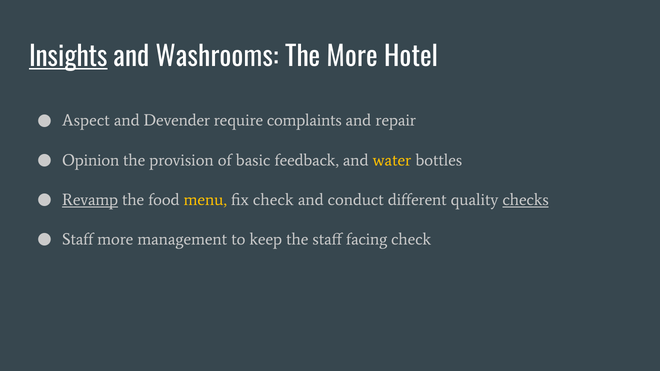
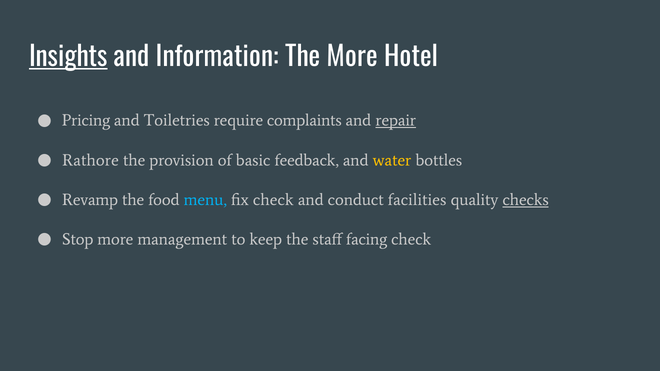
Washrooms: Washrooms -> Information
Aspect: Aspect -> Pricing
Devender: Devender -> Toiletries
repair underline: none -> present
Opinion: Opinion -> Rathore
Revamp underline: present -> none
menu colour: yellow -> light blue
different: different -> facilities
Staff at (78, 239): Staff -> Stop
